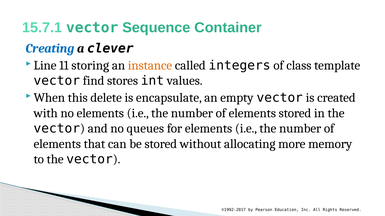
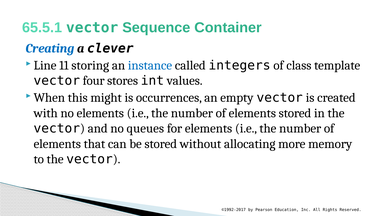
15.7.1: 15.7.1 -> 65.5.1
instance colour: orange -> blue
find: find -> four
delete: delete -> might
encapsulate: encapsulate -> occurrences
